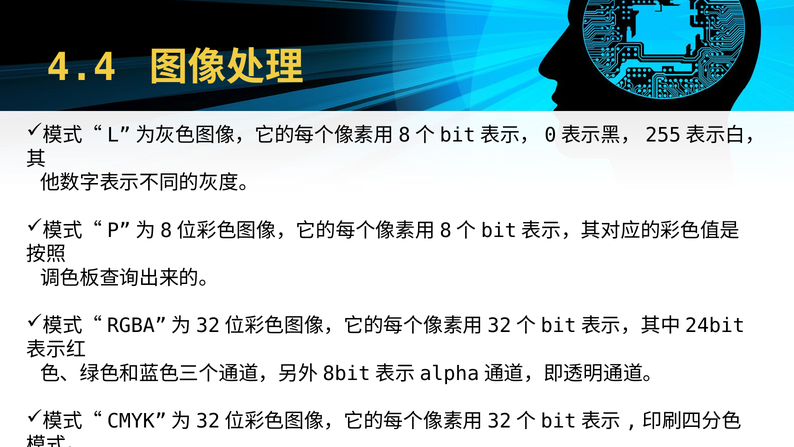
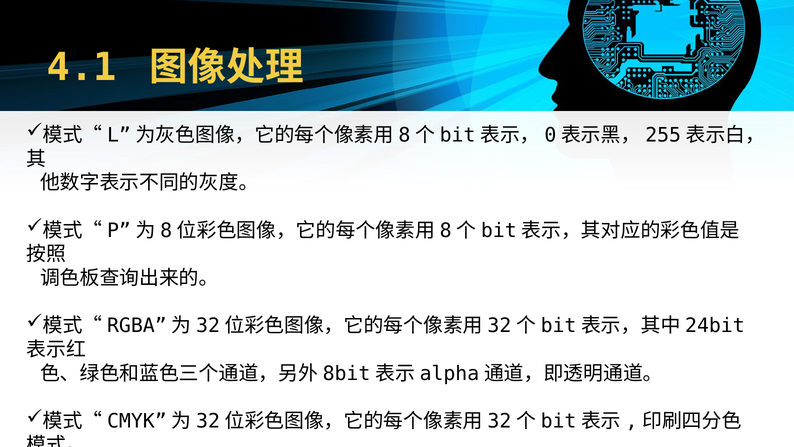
4.4: 4.4 -> 4.1
